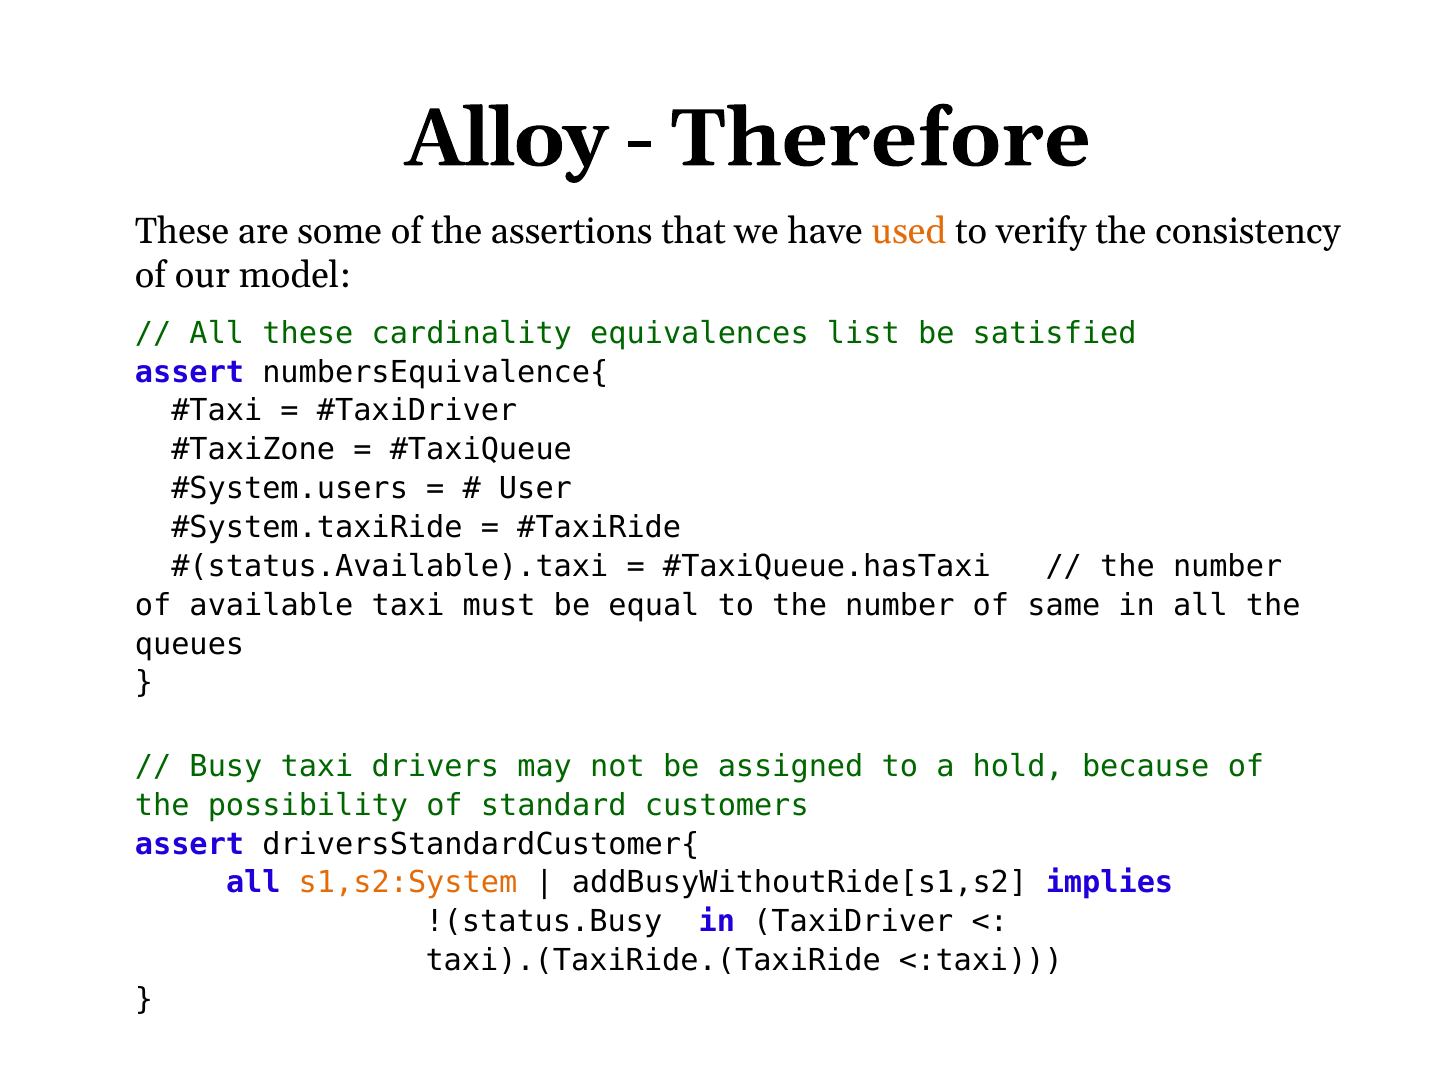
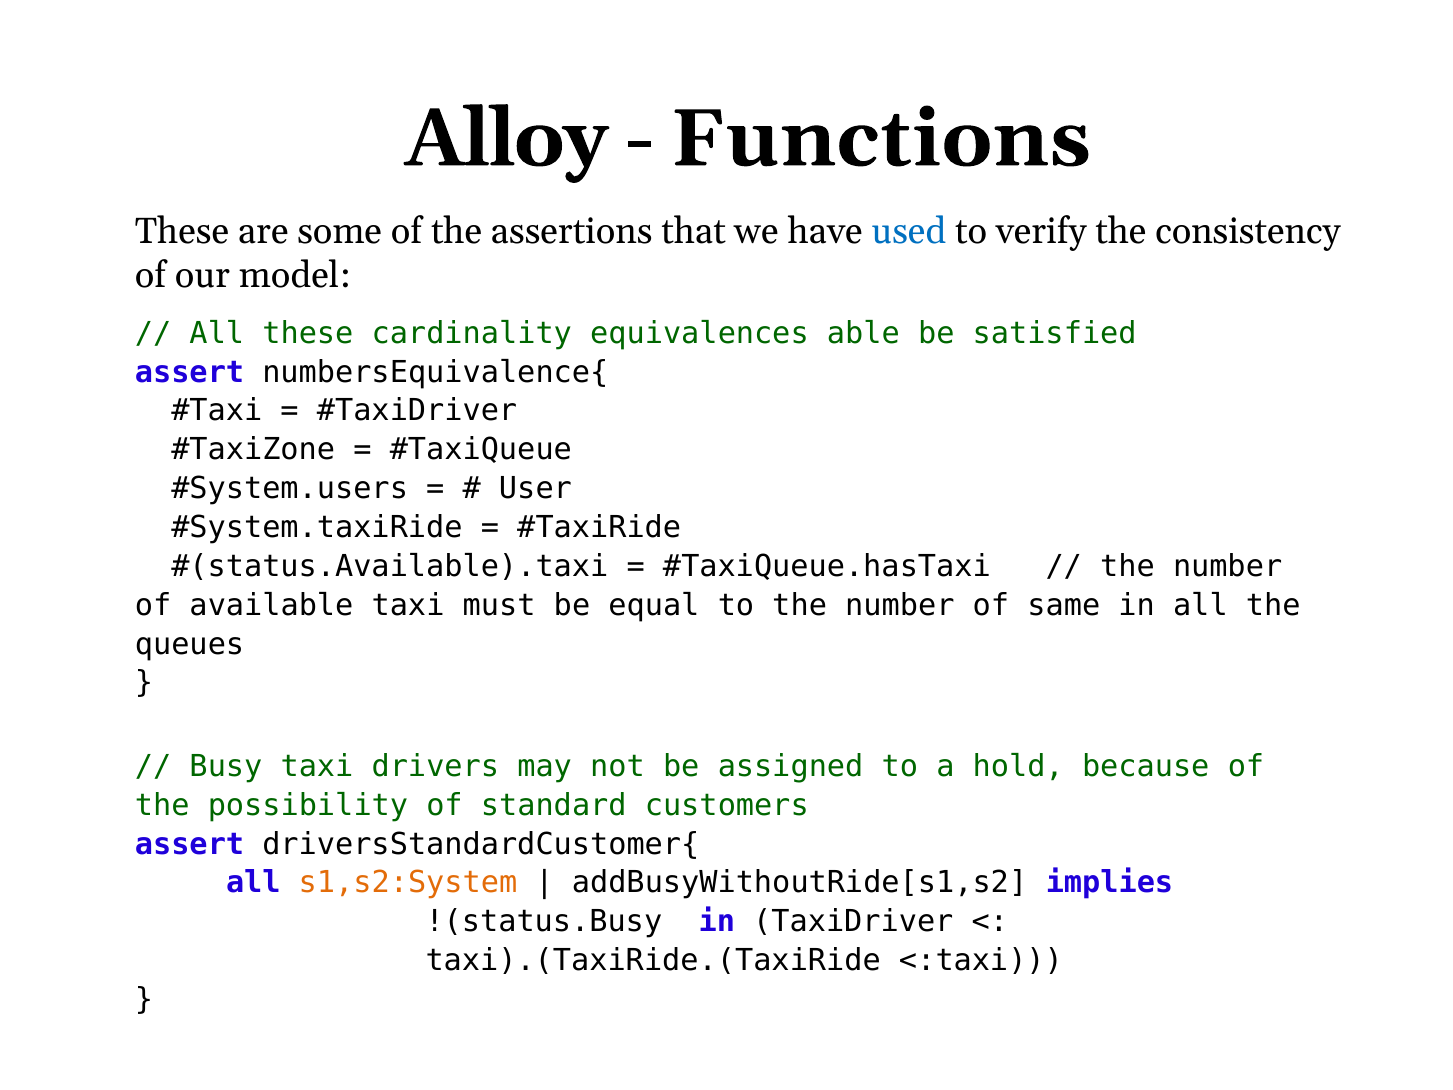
Therefore: Therefore -> Functions
used colour: orange -> blue
list: list -> able
